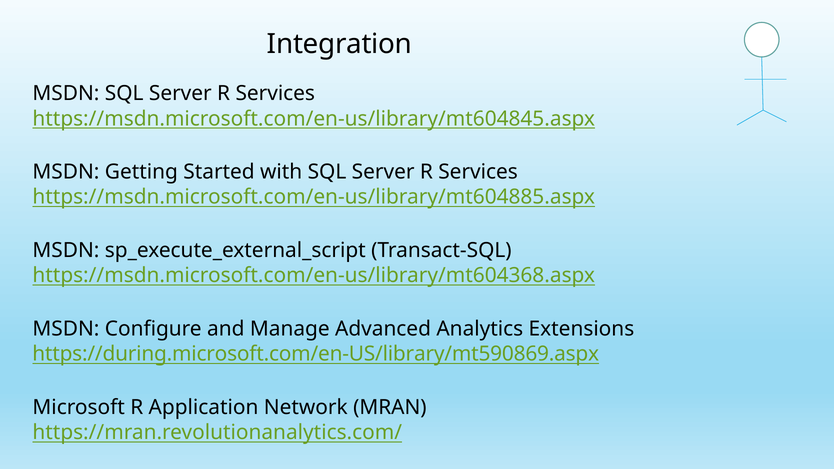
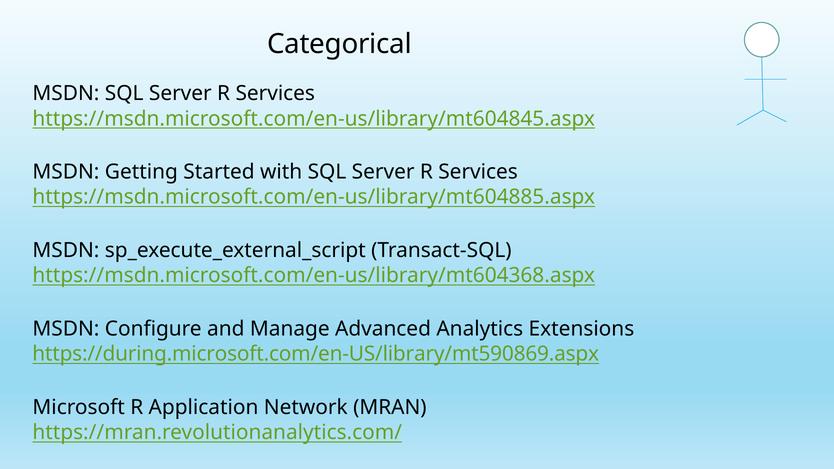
Integration: Integration -> Categorical
